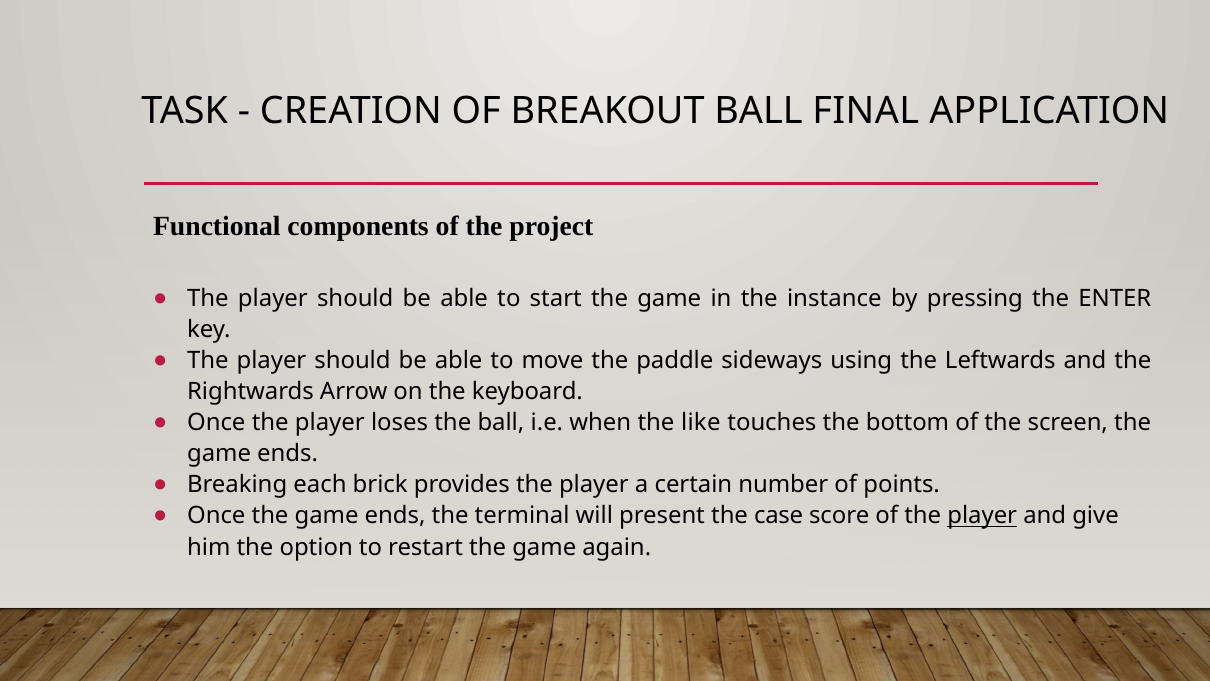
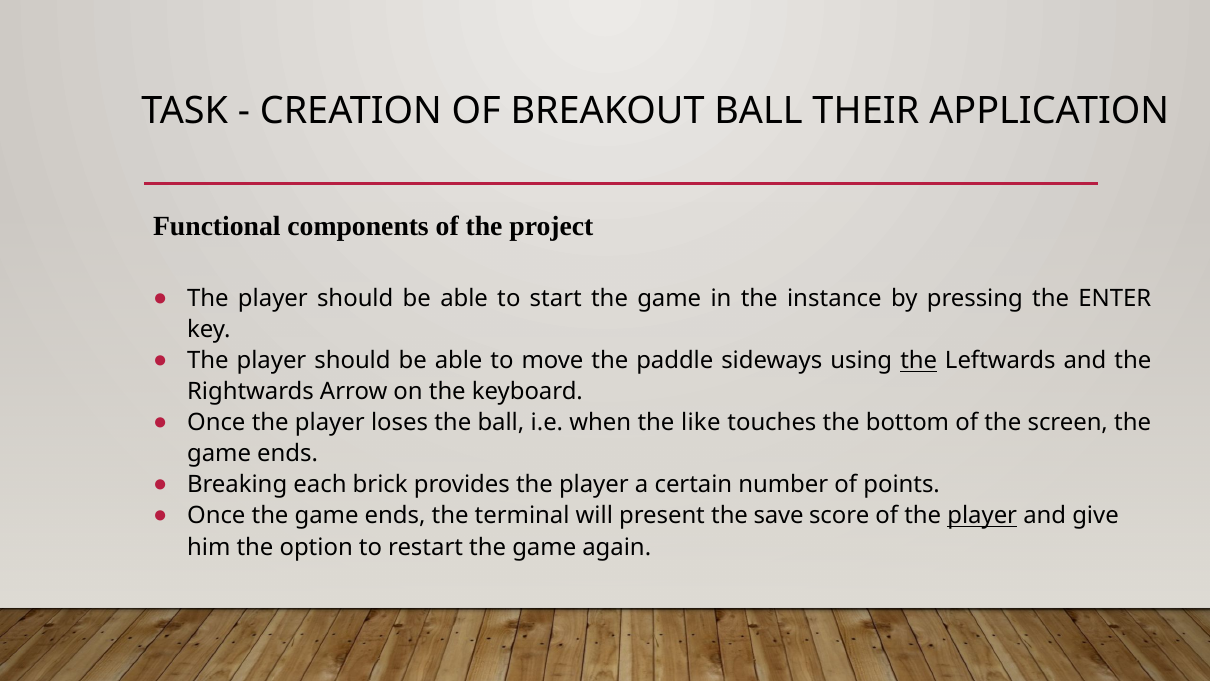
FINAL: FINAL -> THEIR
the at (919, 361) underline: none -> present
case: case -> save
